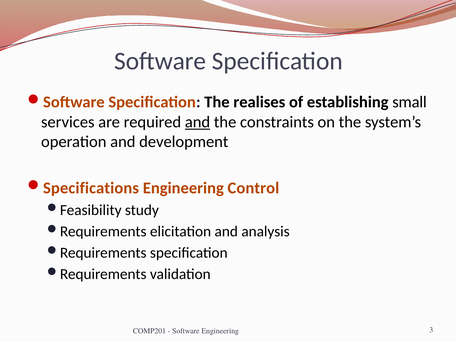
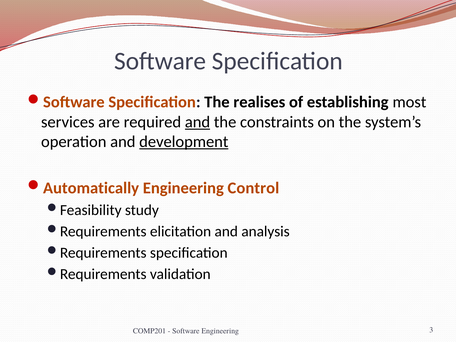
small: small -> most
development underline: none -> present
Specifications: Specifications -> Automatically
